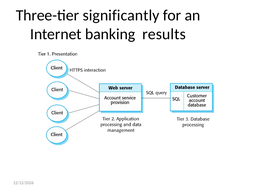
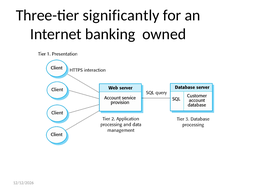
results: results -> owned
